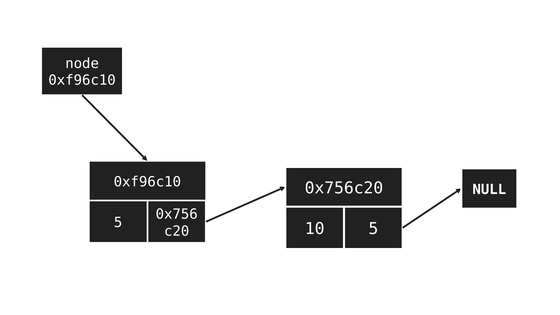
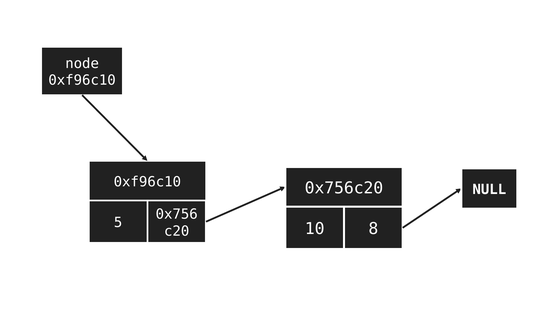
10 5: 5 -> 8
